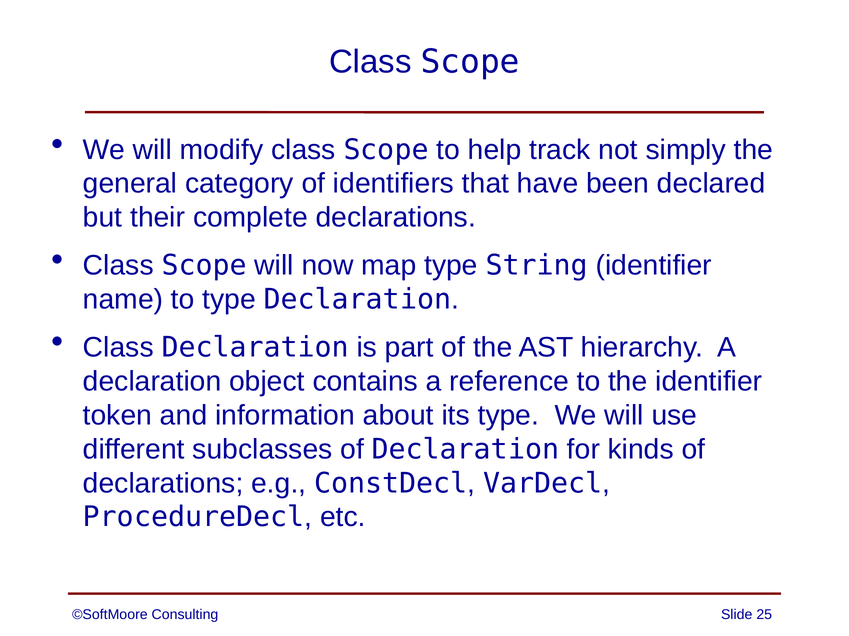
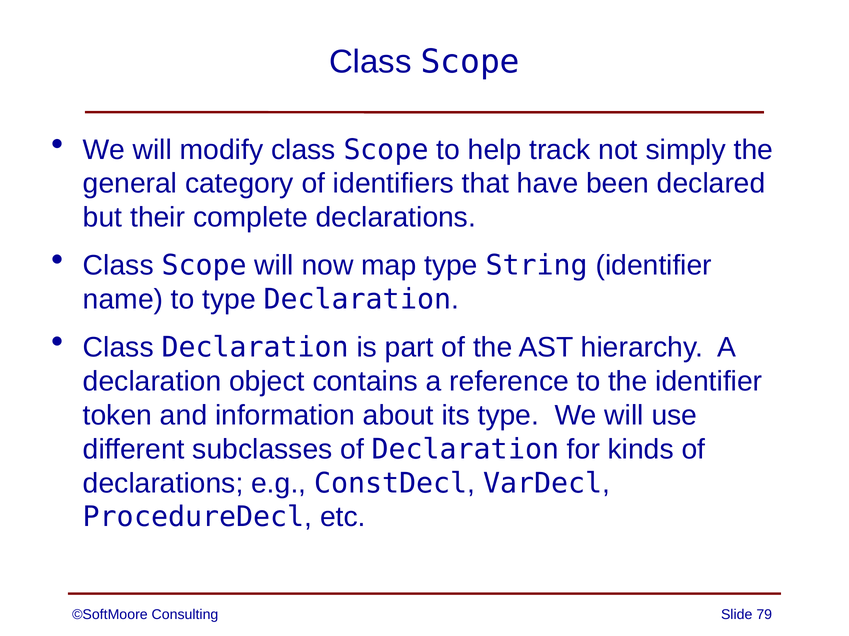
25: 25 -> 79
